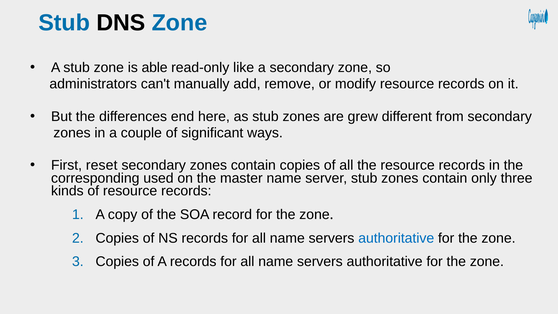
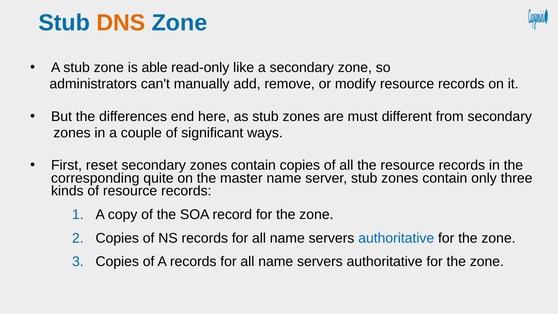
DNS colour: black -> orange
grew: grew -> must
used: used -> quite
